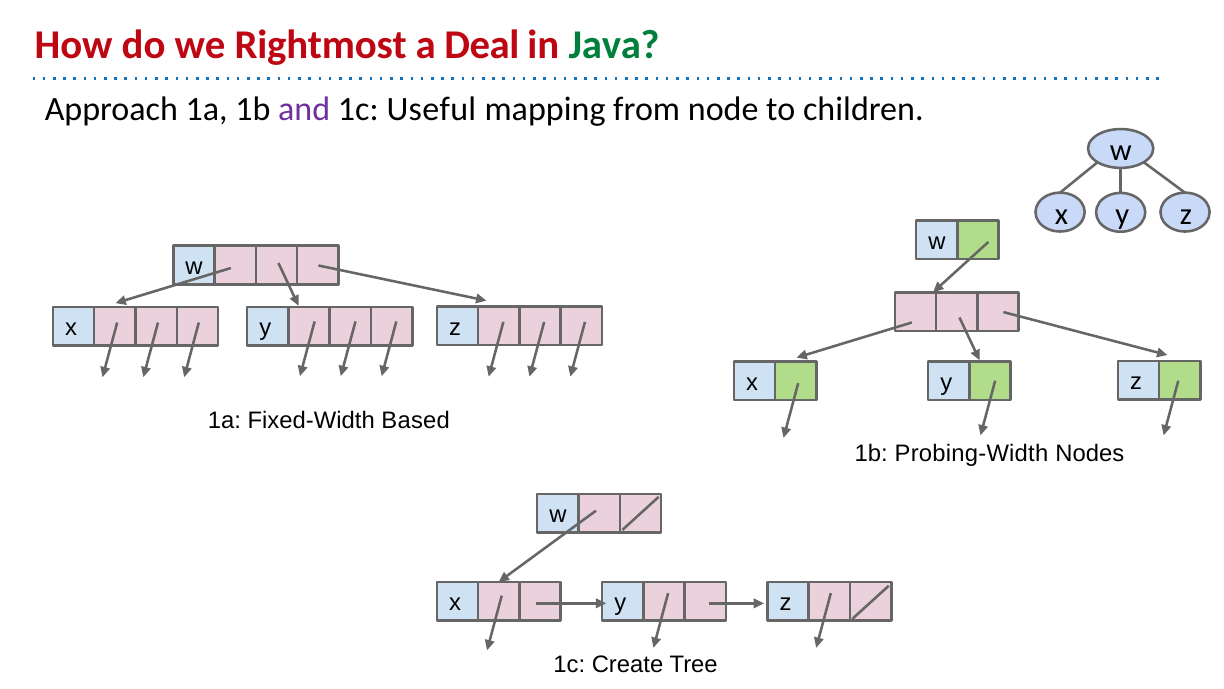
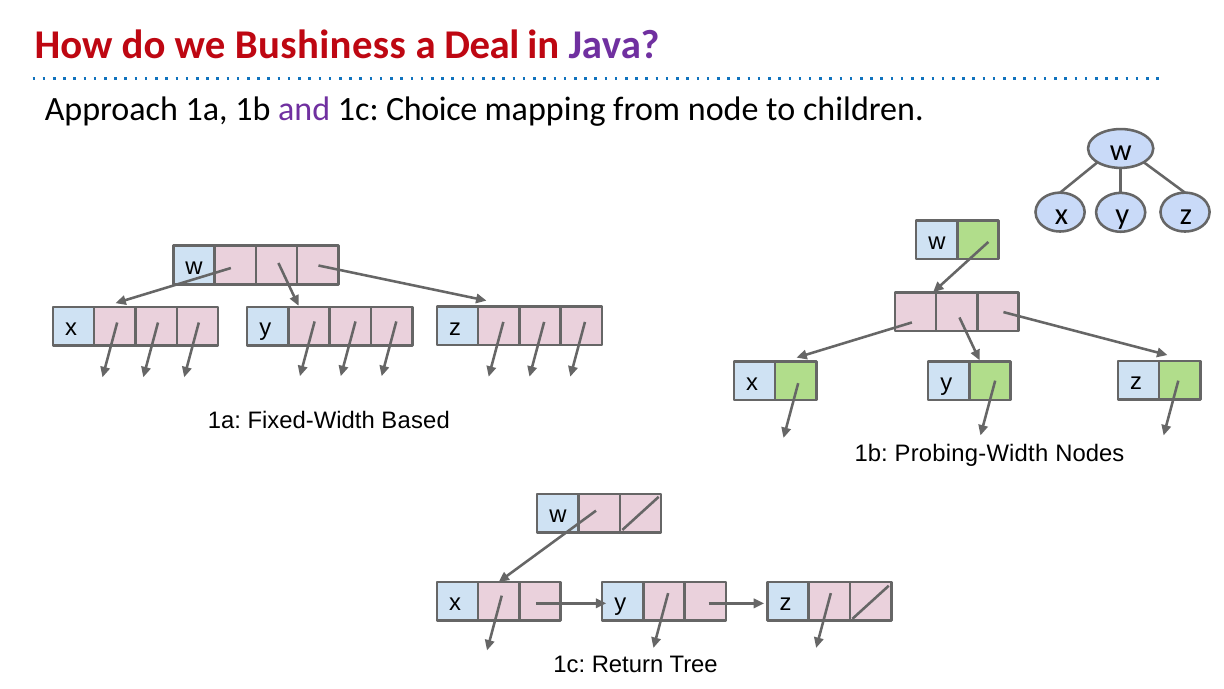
Rightmost: Rightmost -> Bushiness
Java colour: green -> purple
Useful: Useful -> Choice
Create: Create -> Return
